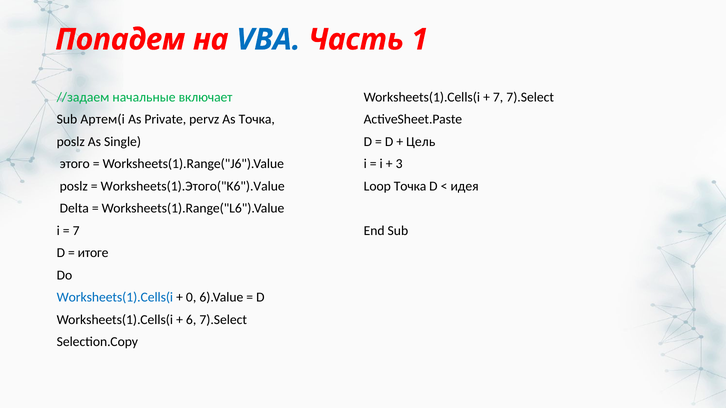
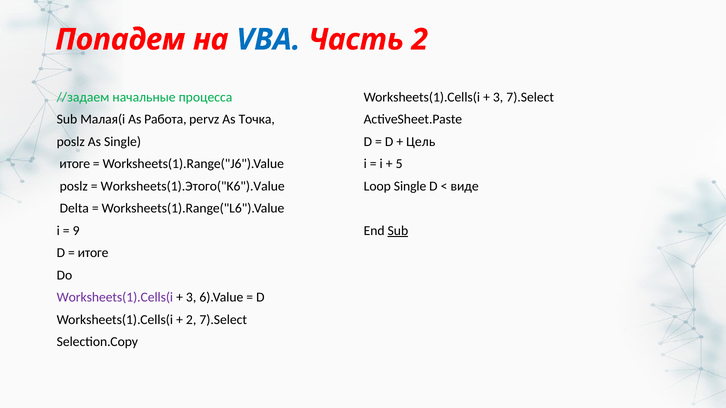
Часть 1: 1 -> 2
включает: включает -> процесса
7 at (498, 97): 7 -> 3
Артем(i: Артем(i -> Малая(i
Private: Private -> Работа
этого at (75, 164): этого -> итоге
3: 3 -> 5
Loop Точка: Точка -> Single
идея: идея -> виде
7 at (76, 231): 7 -> 9
Sub at (398, 231) underline: none -> present
Worksheets(1).Cells(i at (115, 298) colour: blue -> purple
0 at (191, 298): 0 -> 3
6 at (191, 320): 6 -> 2
